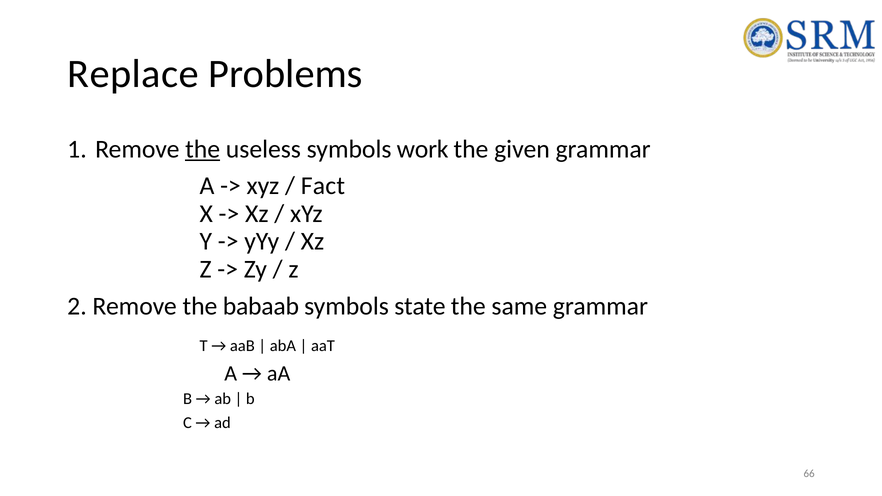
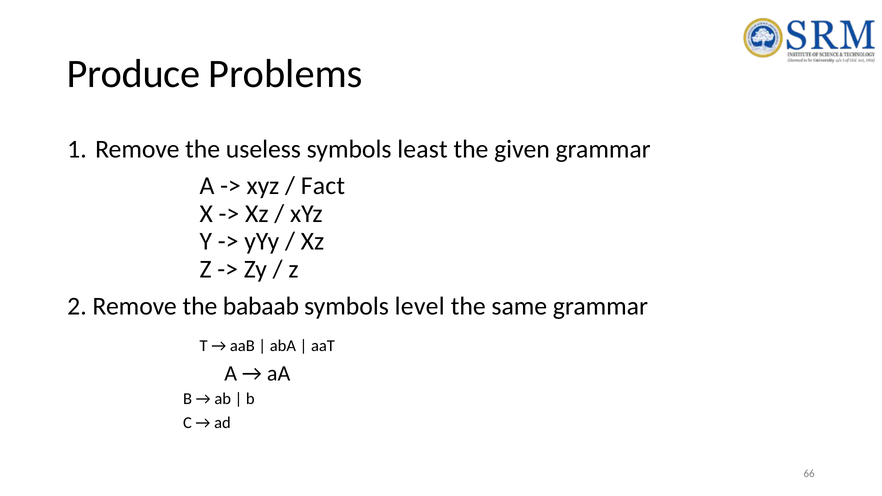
Replace: Replace -> Produce
the at (203, 149) underline: present -> none
work: work -> least
state: state -> level
